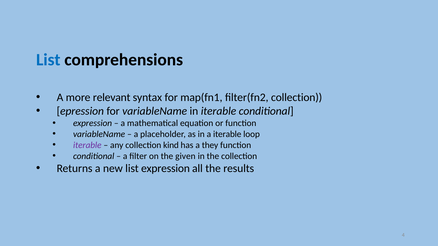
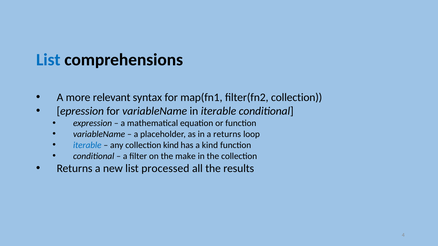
a iterable: iterable -> returns
iterable at (87, 145) colour: purple -> blue
a they: they -> kind
given: given -> make
list expression: expression -> processed
